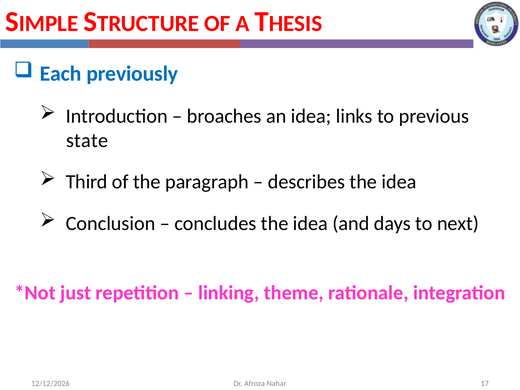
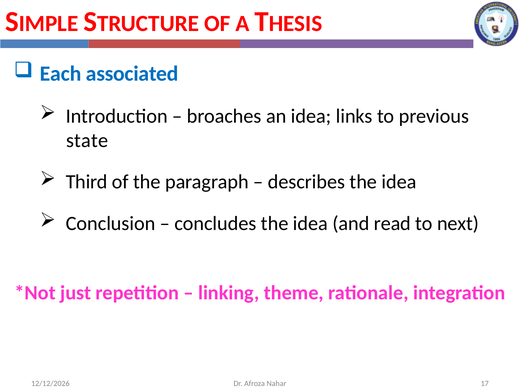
previously: previously -> associated
days: days -> read
